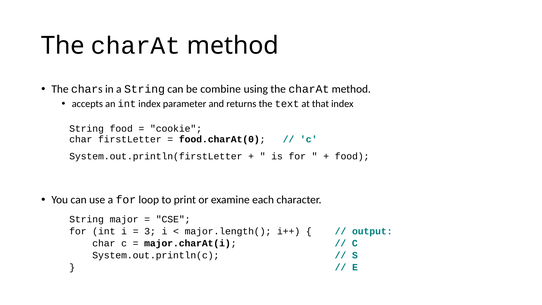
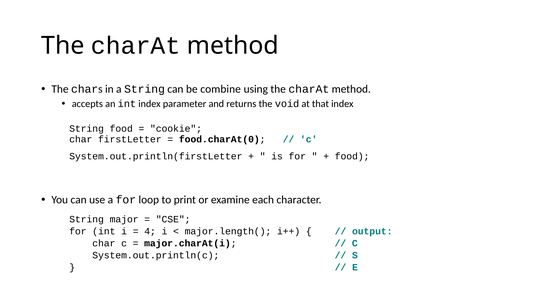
text: text -> void
3: 3 -> 4
